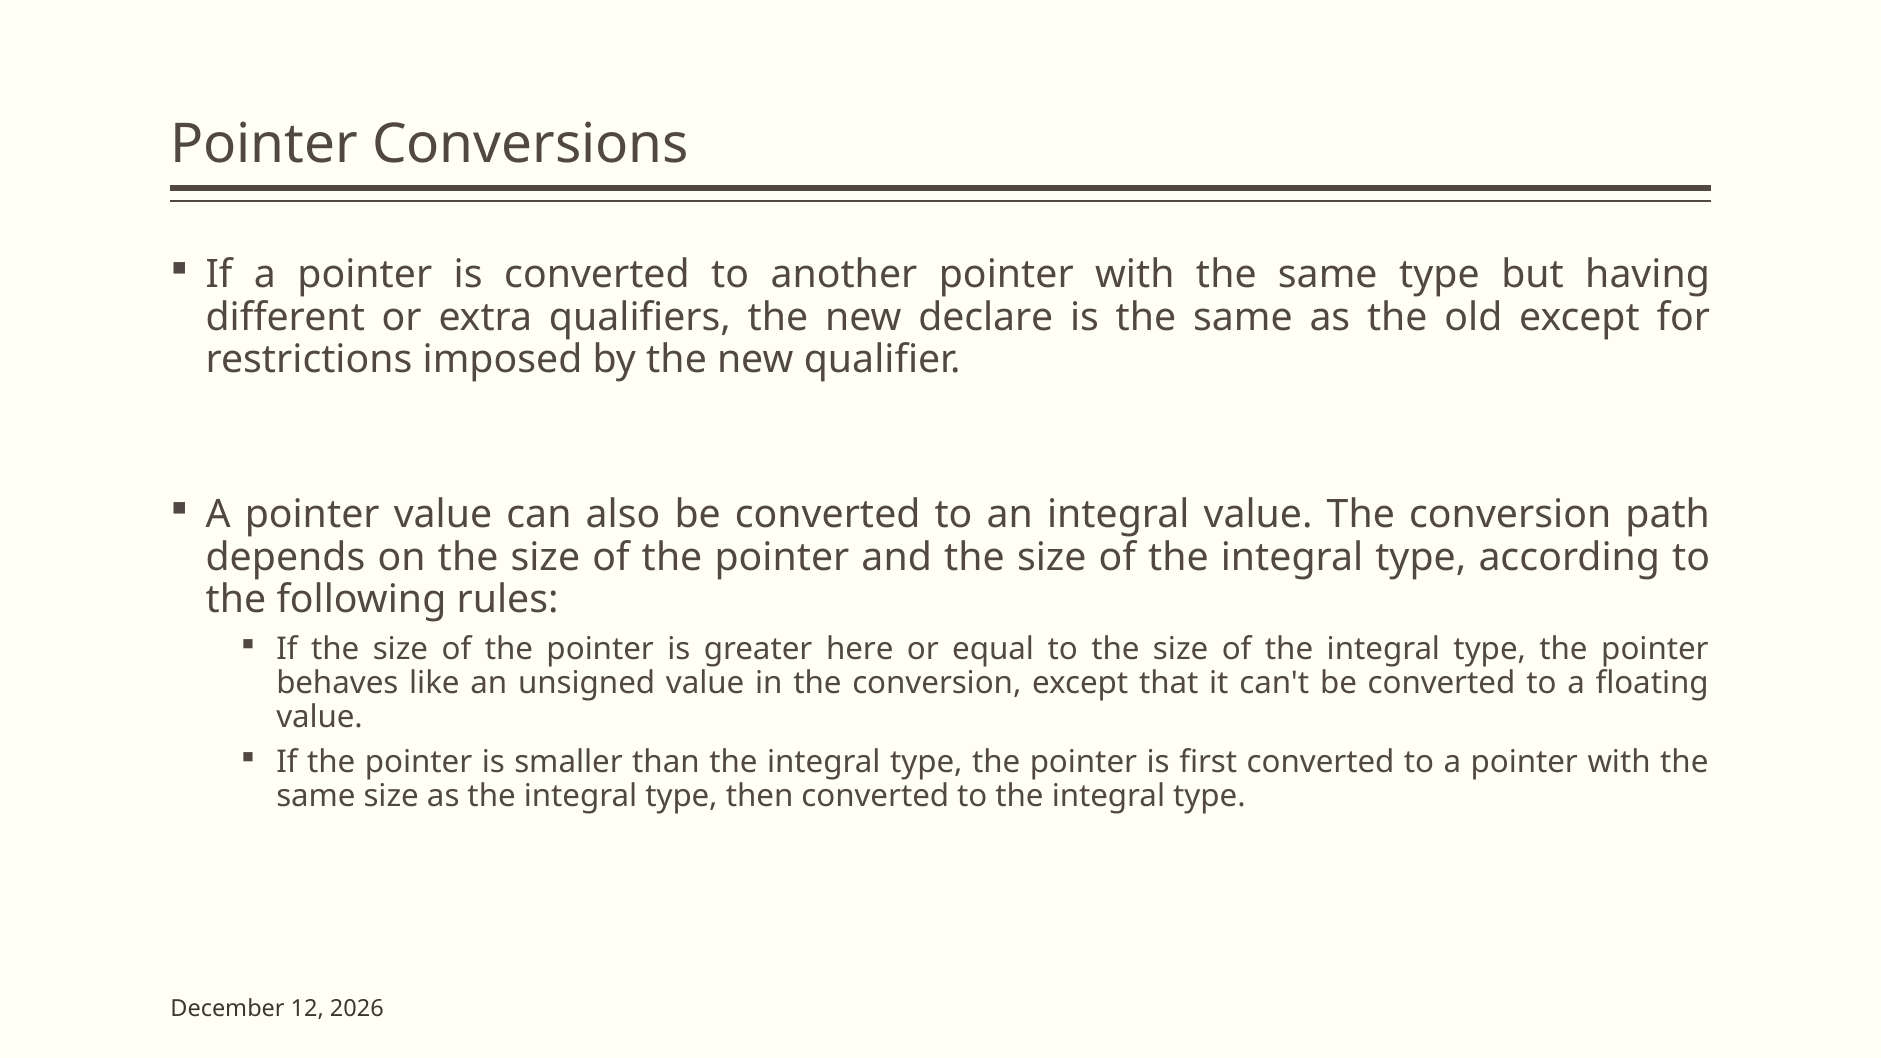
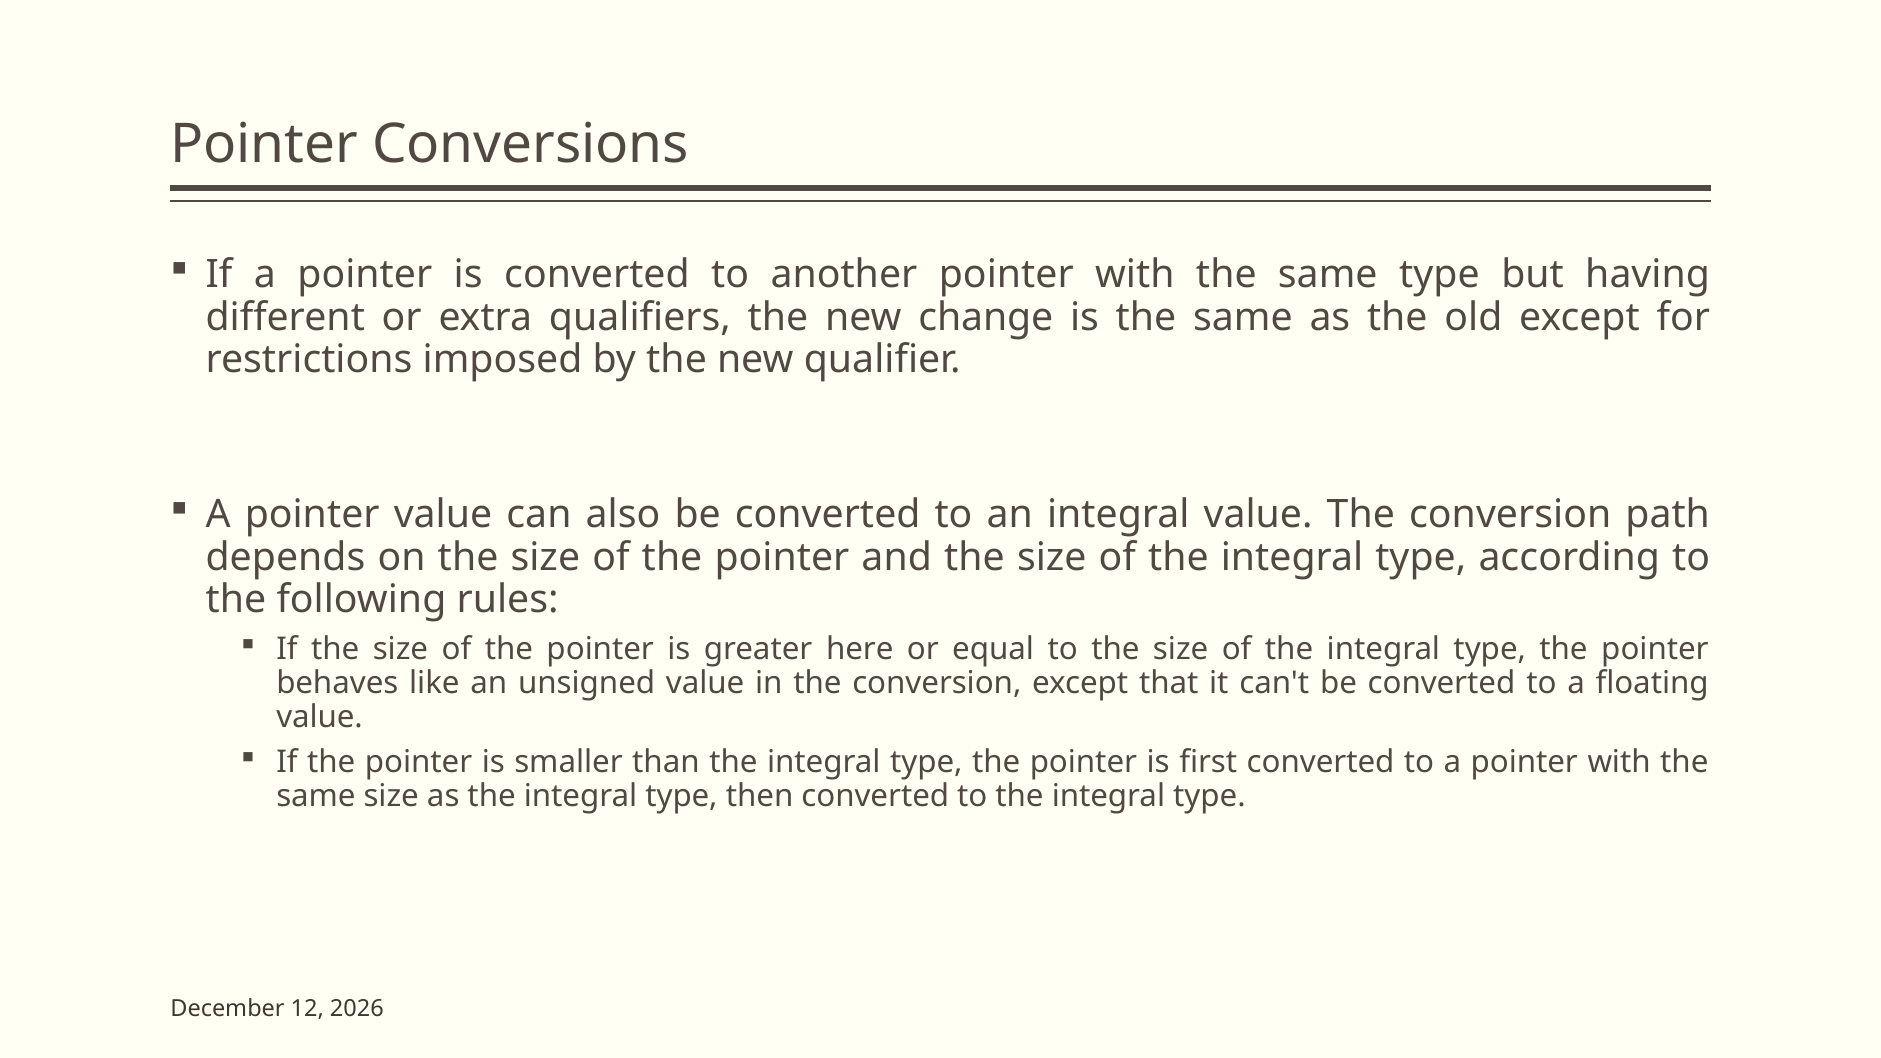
declare: declare -> change
